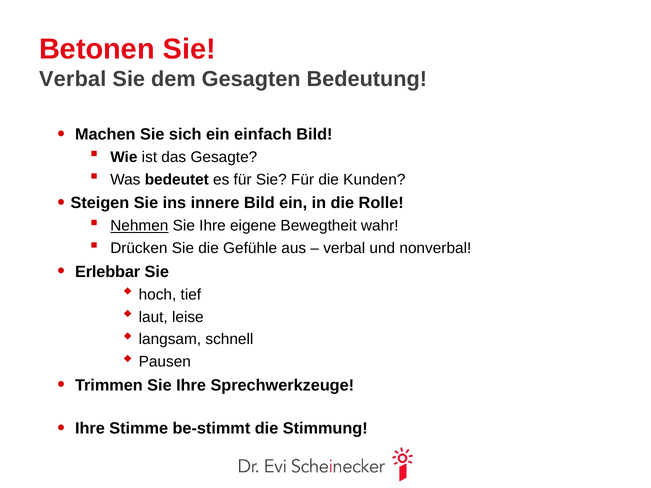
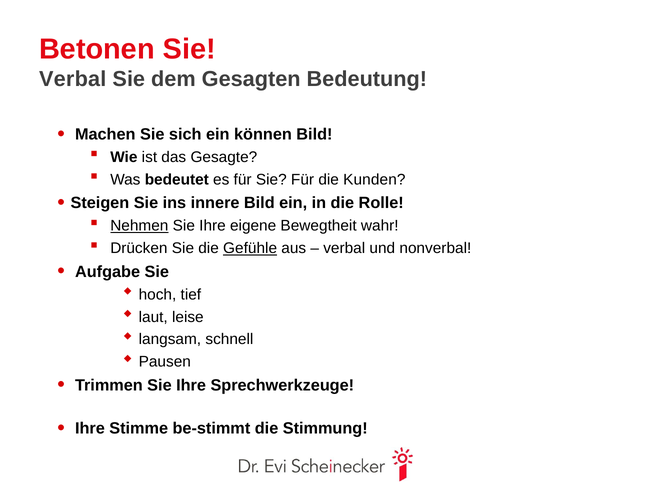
einfach: einfach -> können
Gefühle underline: none -> present
Erlebbar: Erlebbar -> Aufgabe
